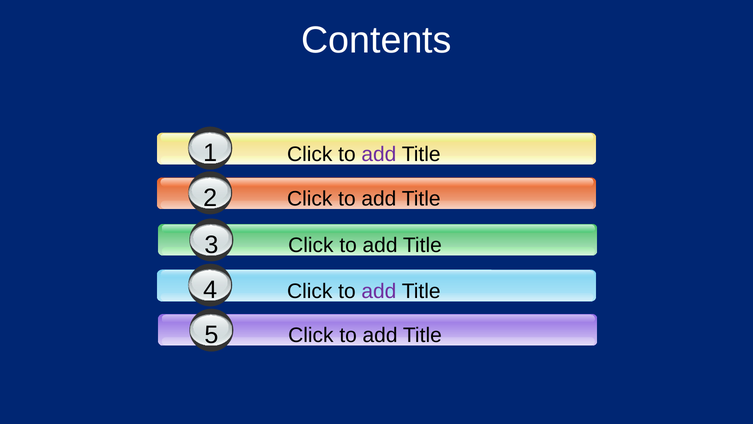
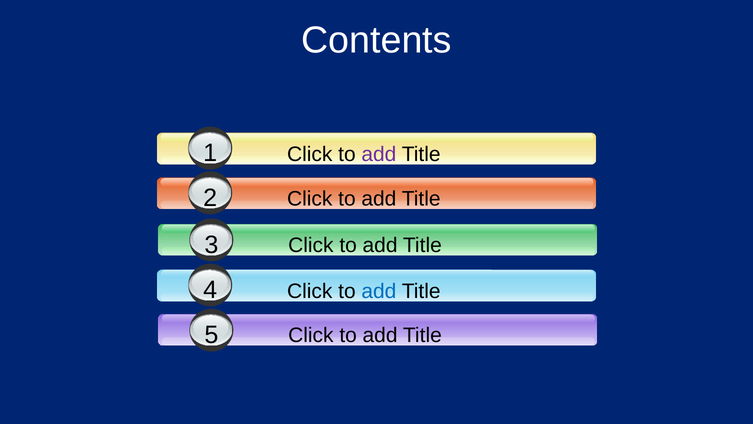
add at (379, 291) colour: purple -> blue
